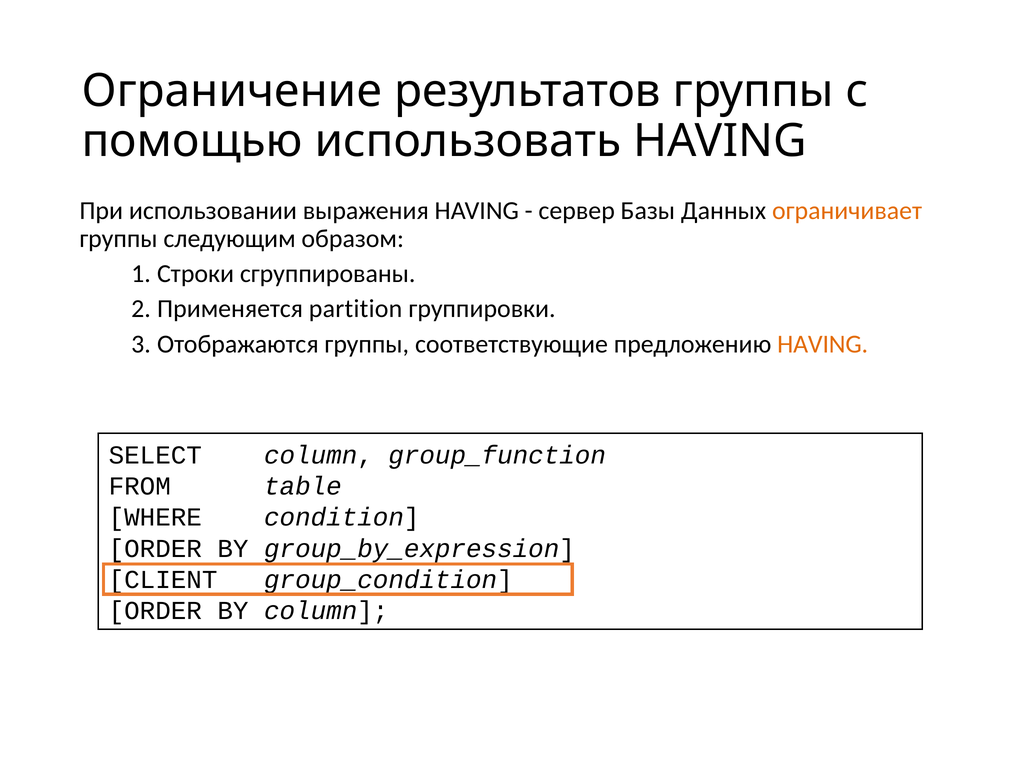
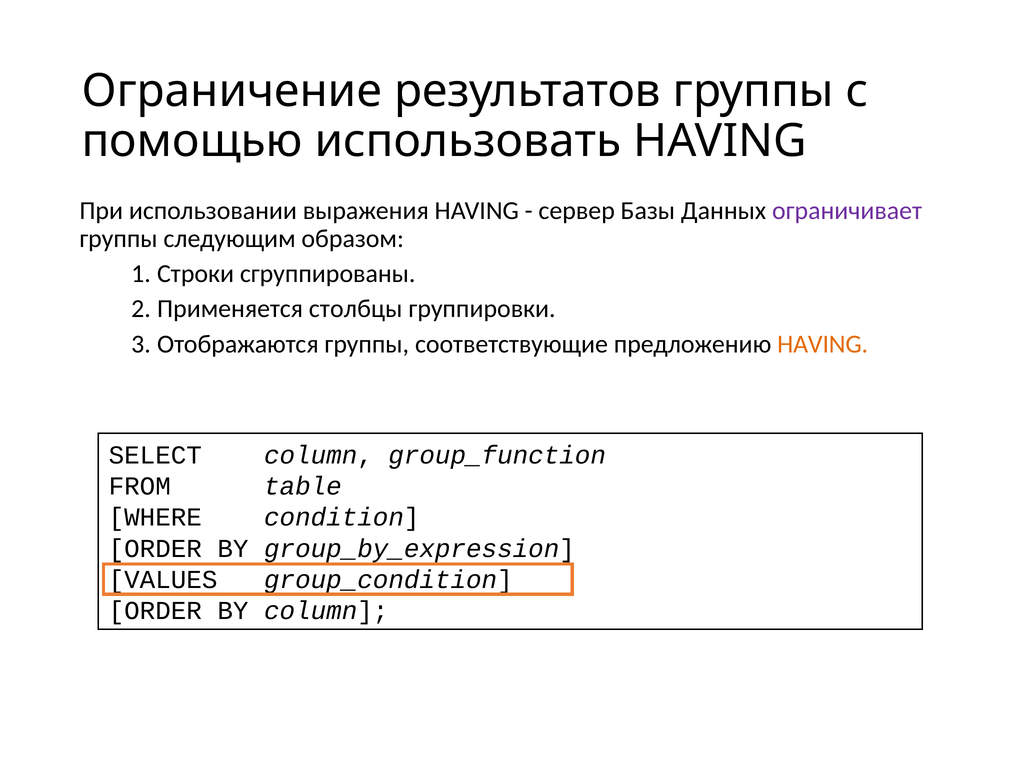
ограничивает colour: orange -> purple
partition: partition -> столбцы
CLIENT: CLIENT -> VALUES
